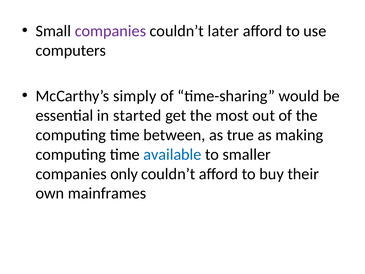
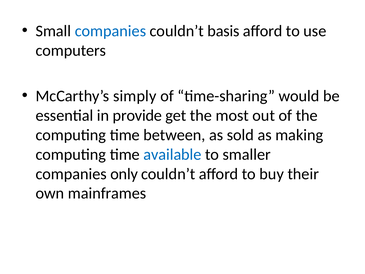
companies at (110, 31) colour: purple -> blue
later: later -> basis
started: started -> provide
true: true -> sold
